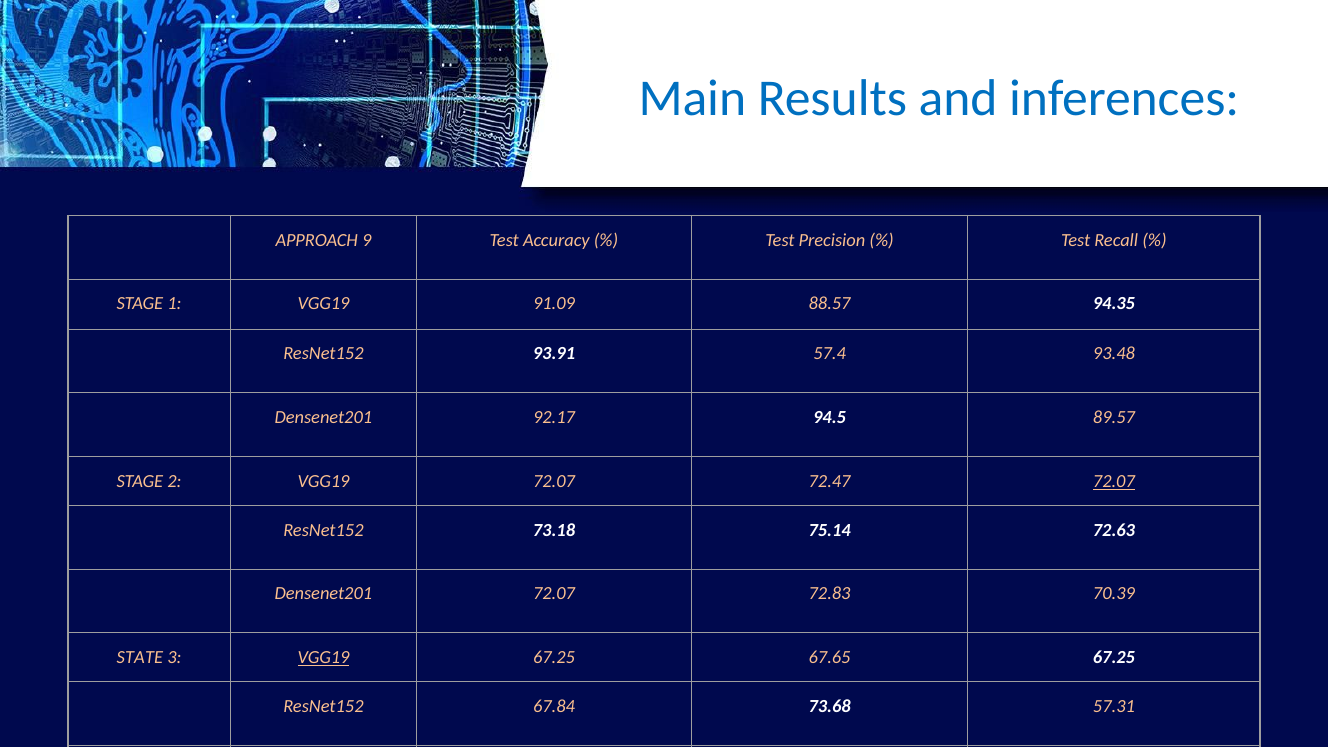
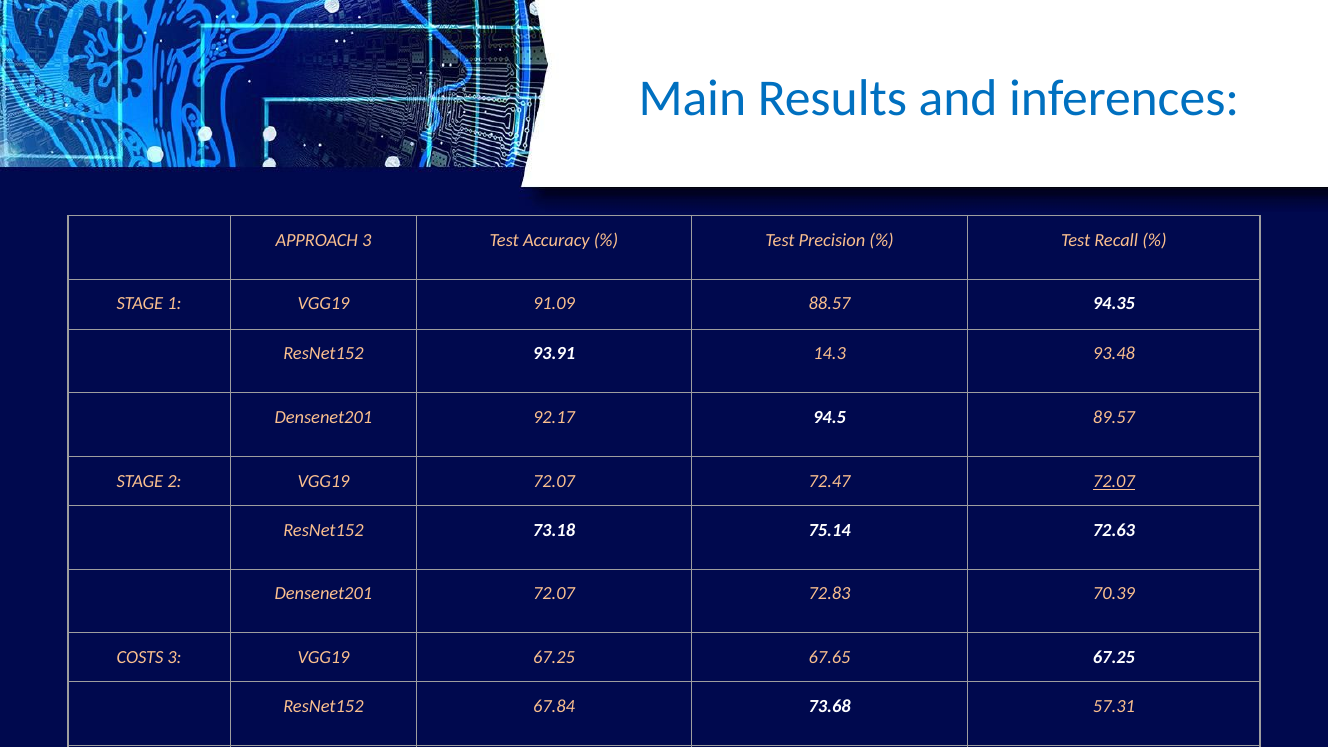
APPROACH 9: 9 -> 3
57.4: 57.4 -> 14.3
STATE: STATE -> COSTS
VGG19 at (324, 657) underline: present -> none
